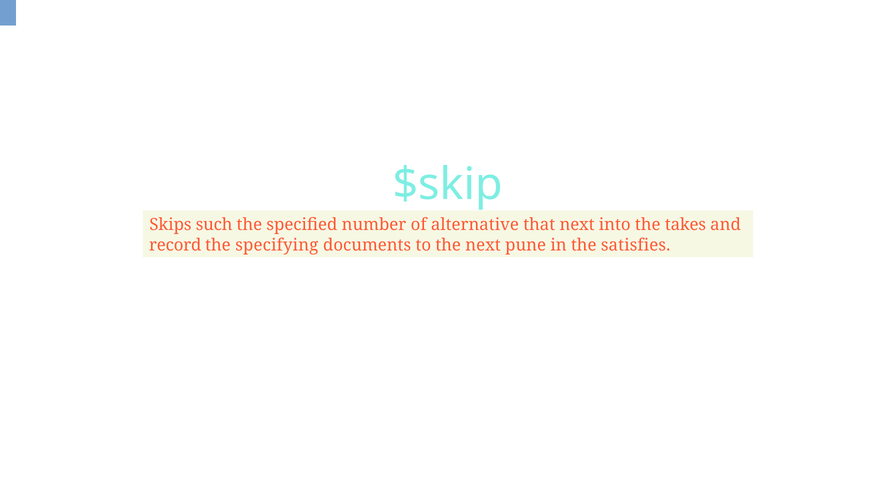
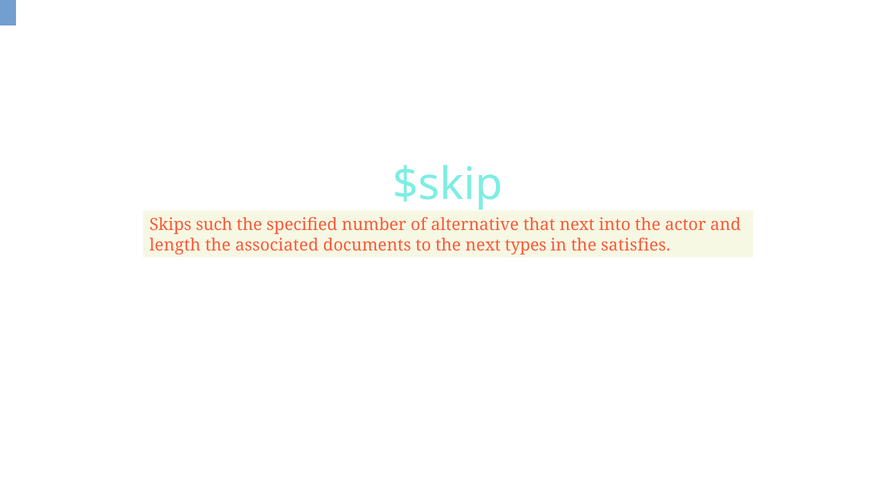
takes: takes -> actor
record: record -> length
specifying: specifying -> associated
pune: pune -> types
